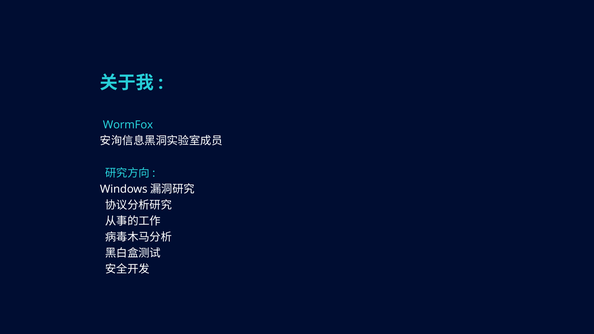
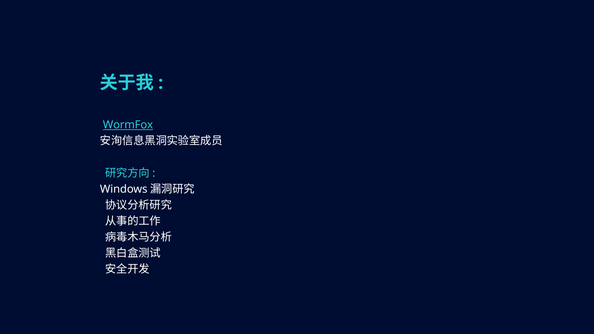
WormFox underline: none -> present
